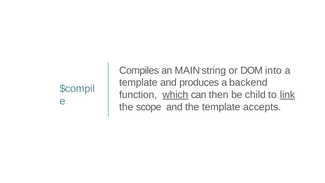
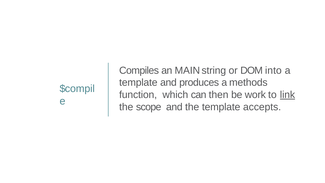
backend: backend -> methods
which underline: present -> none
child: child -> work
